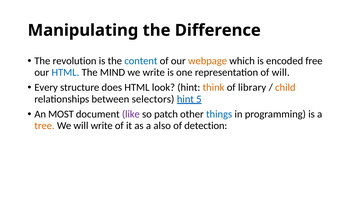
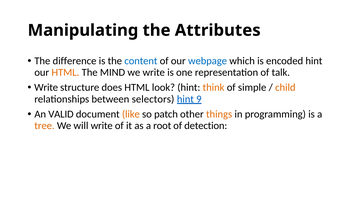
Difference: Difference -> Attributes
revolution: revolution -> difference
webpage colour: orange -> blue
encoded free: free -> hint
HTML at (65, 73) colour: blue -> orange
of will: will -> talk
Every at (46, 88): Every -> Write
library: library -> simple
5: 5 -> 9
MOST: MOST -> VALID
like colour: purple -> orange
things colour: blue -> orange
also: also -> root
